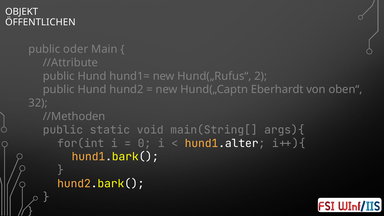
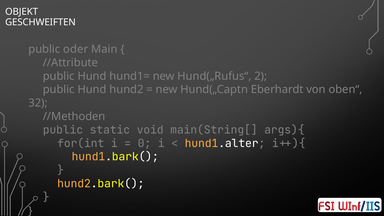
ÖFFENTLICHEN: ÖFFENTLICHEN -> GESCHWEIFTEN
